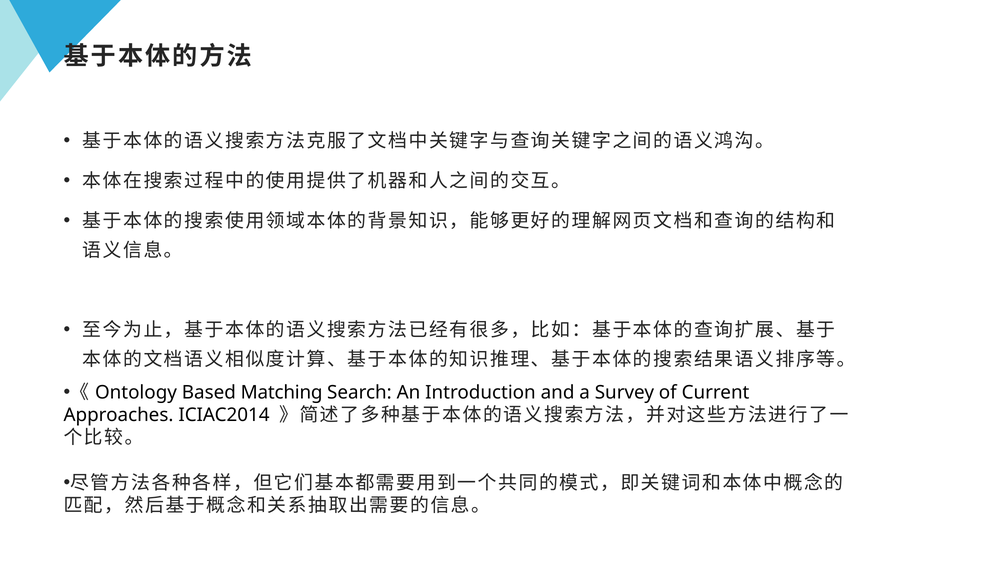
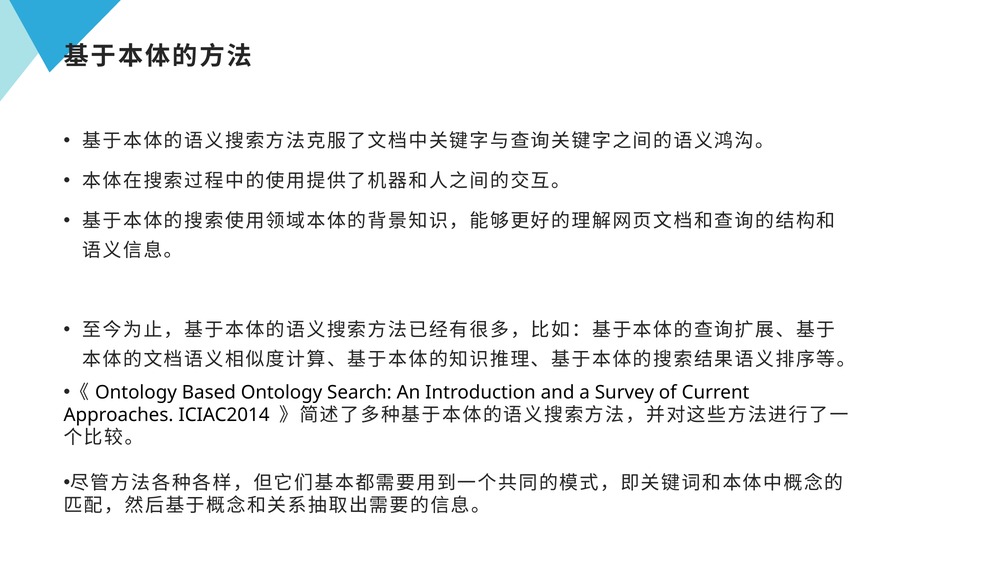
Based Matching: Matching -> Ontology
